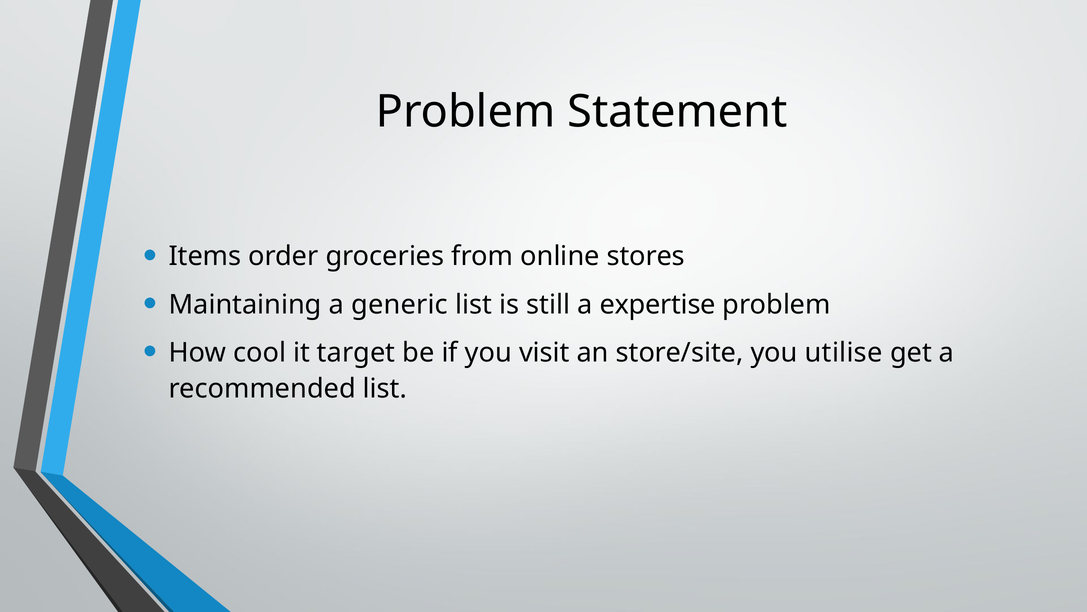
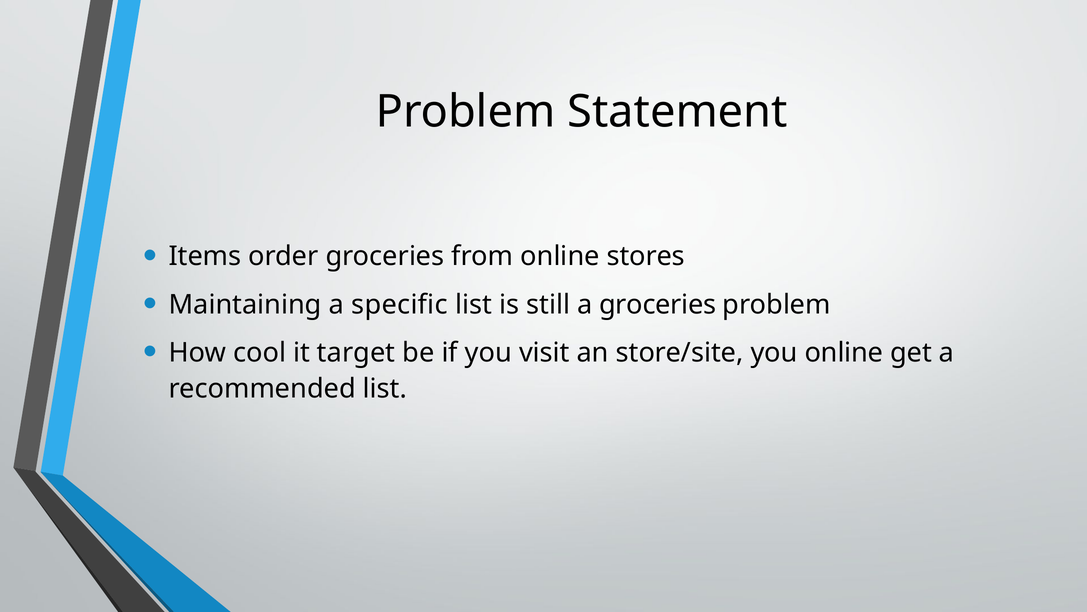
generic: generic -> specific
a expertise: expertise -> groceries
you utilise: utilise -> online
